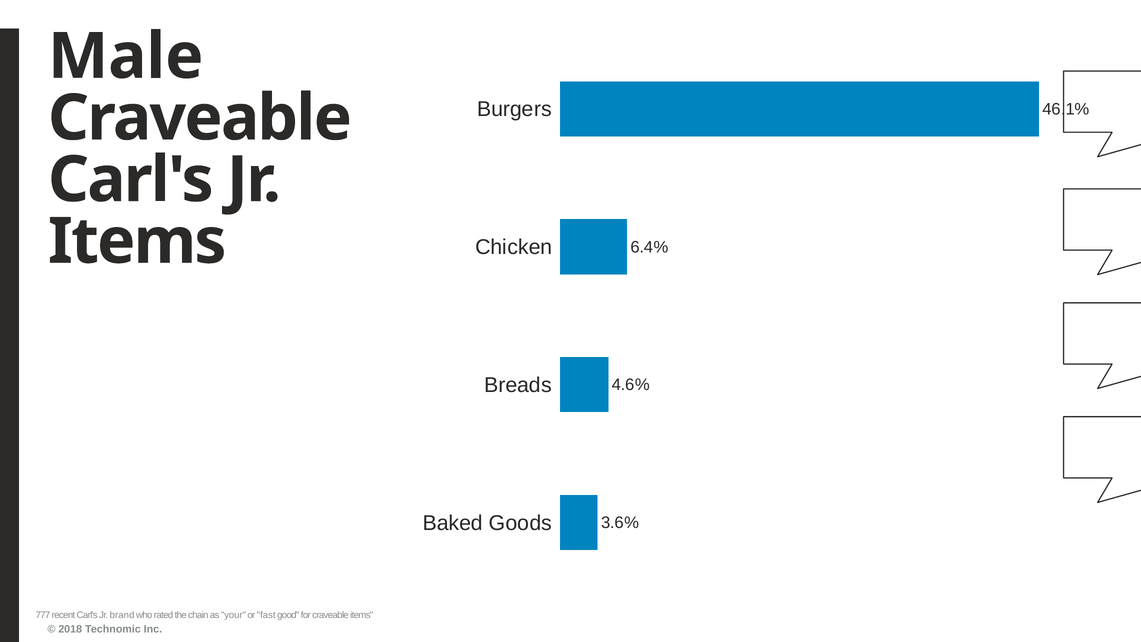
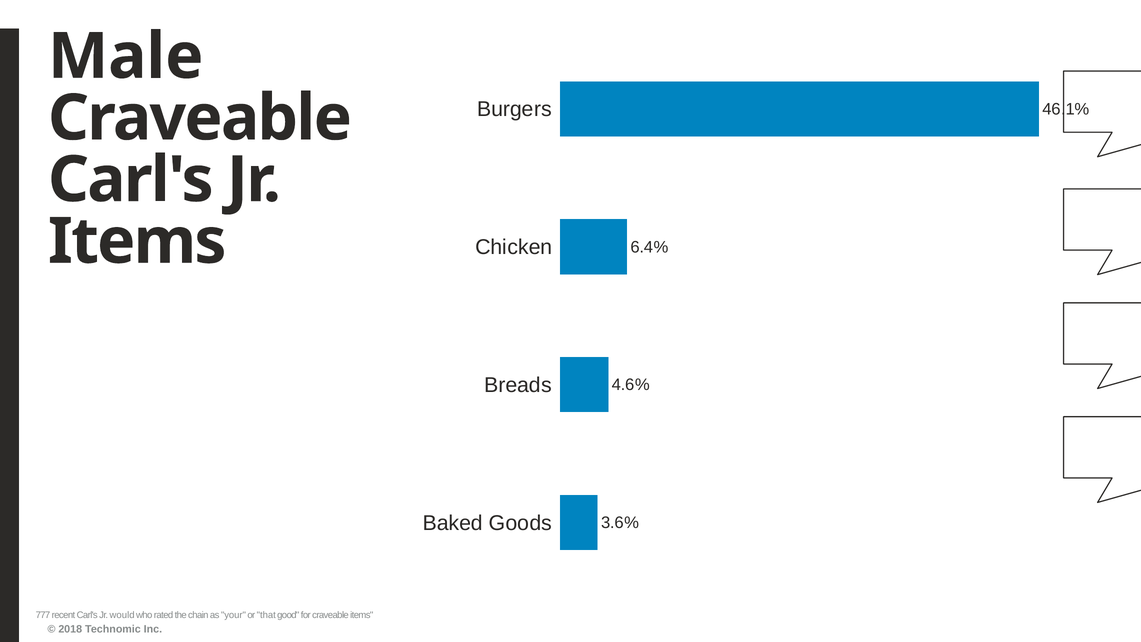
brand: brand -> would
fast: fast -> that
